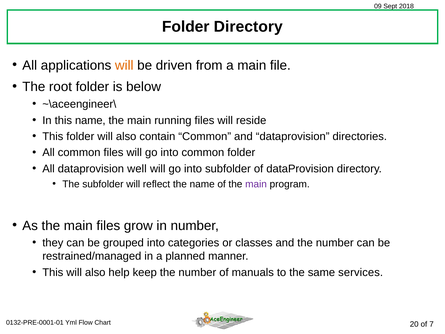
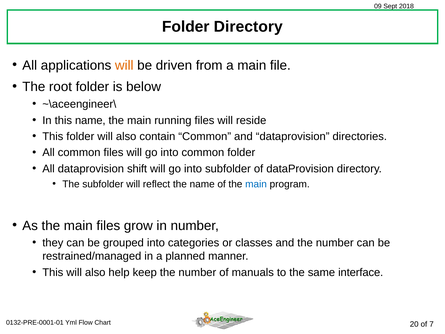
well: well -> shift
main at (256, 184) colour: purple -> blue
services: services -> interface
